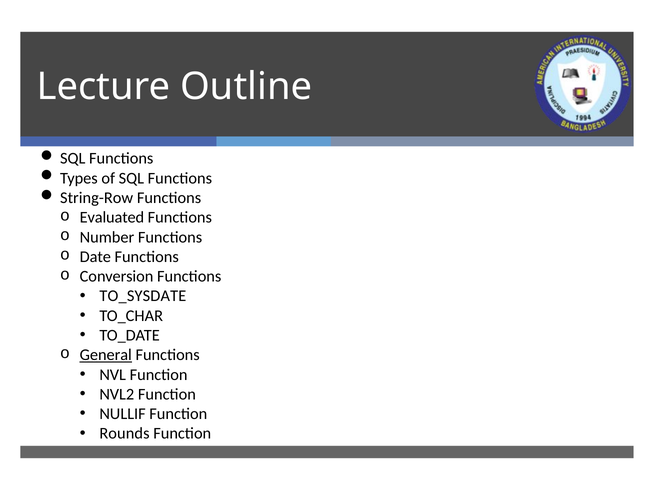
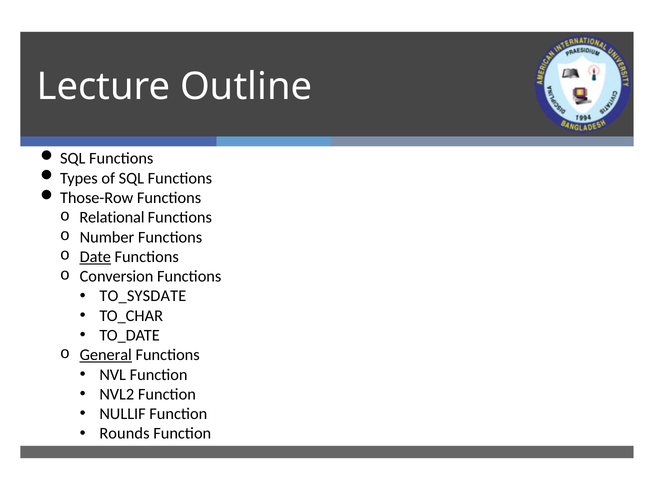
String-Row: String-Row -> Those-Row
Evaluated: Evaluated -> Relational
Date underline: none -> present
